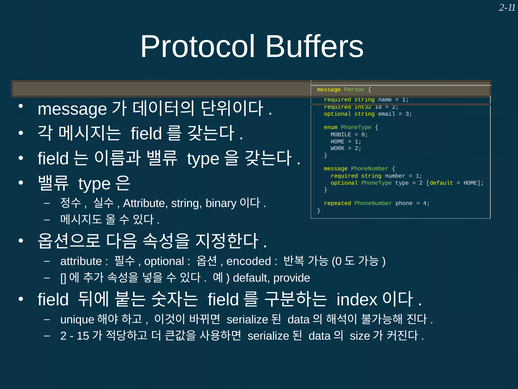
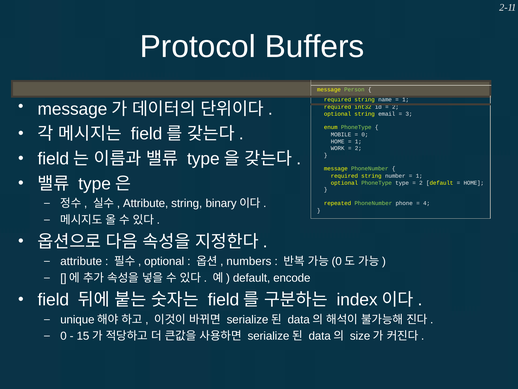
encoded: encoded -> numbers
provide: provide -> encode
2 at (63, 336): 2 -> 0
